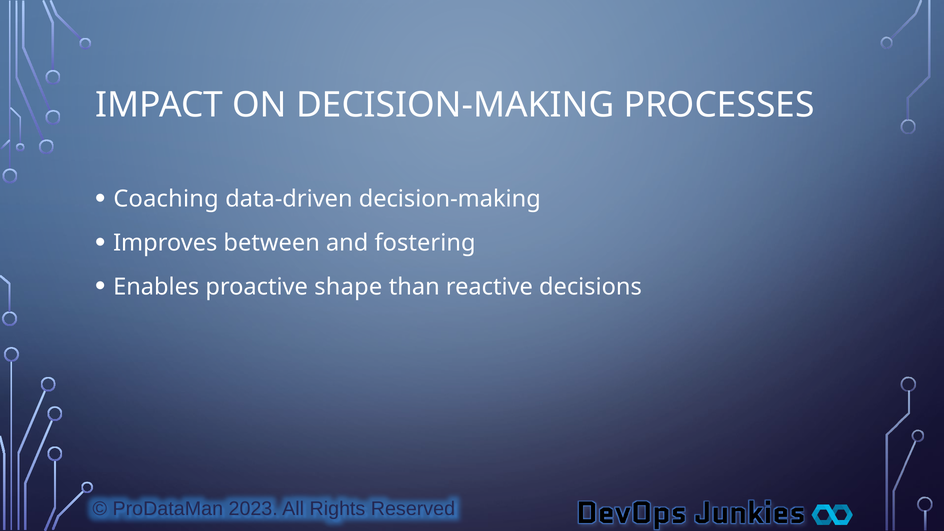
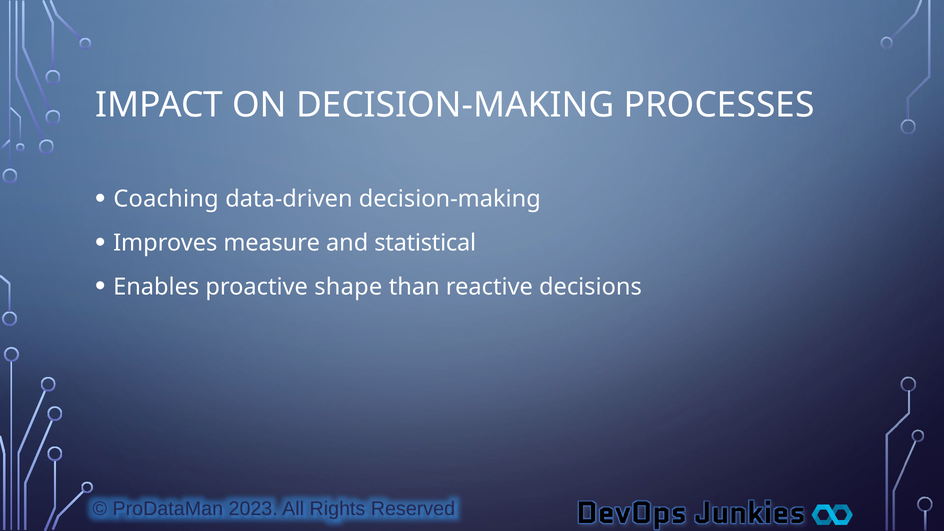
between: between -> measure
fostering: fostering -> statistical
